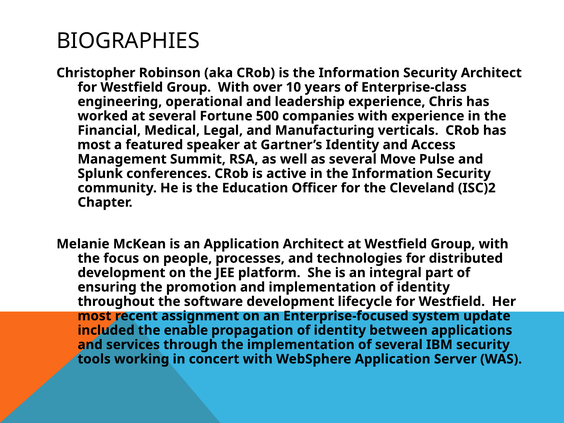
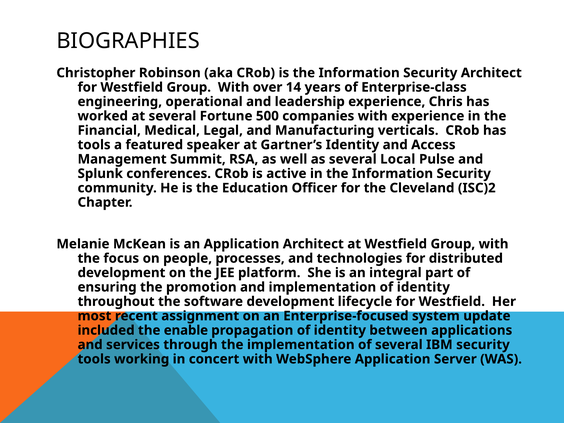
10: 10 -> 14
most at (94, 145): most -> tools
Move: Move -> Local
